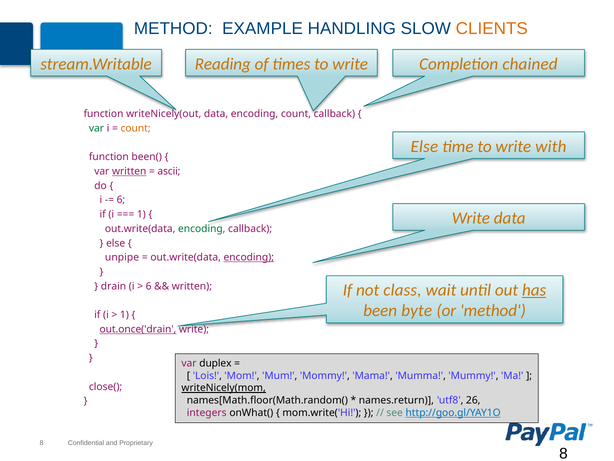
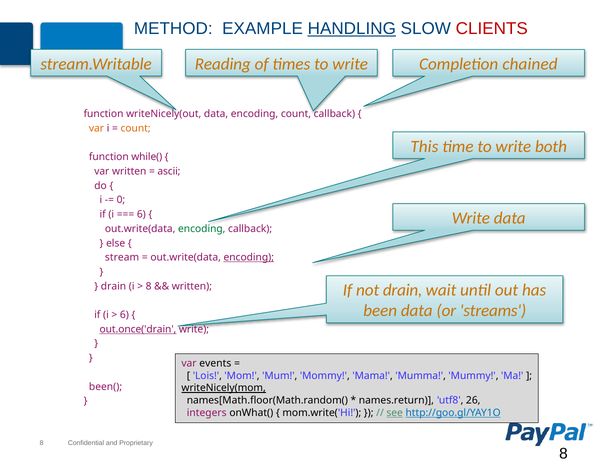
HANDLING underline: none -> present
CLIENTS colour: orange -> red
var at (97, 128) colour: green -> orange
Else at (424, 146): Else -> This
with: with -> both
been(: been( -> while(
written at (129, 171) underline: present -> none
6 at (121, 200): 6 -> 0
1 at (141, 214): 1 -> 6
unpipe: unpipe -> stream
6 at (149, 286): 6 -> 8
not class: class -> drain
has underline: present -> none
been byte: byte -> data
or method: method -> streams
1 at (124, 315): 1 -> 6
duplex: duplex -> events
close(: close( -> been(
see underline: none -> present
